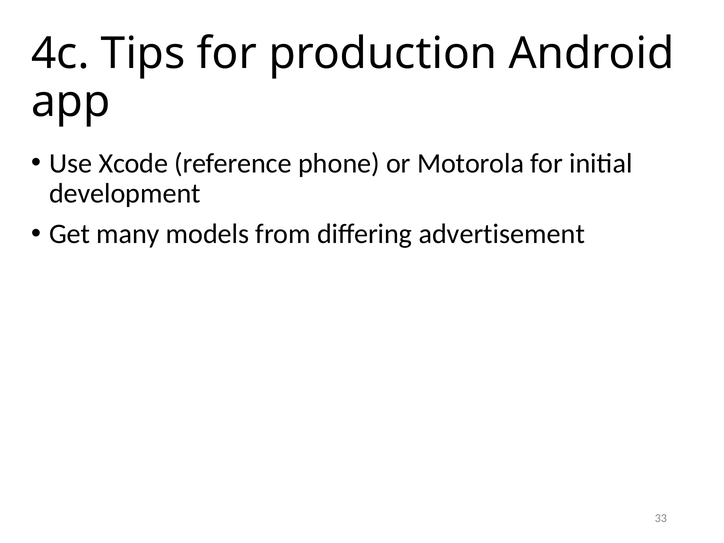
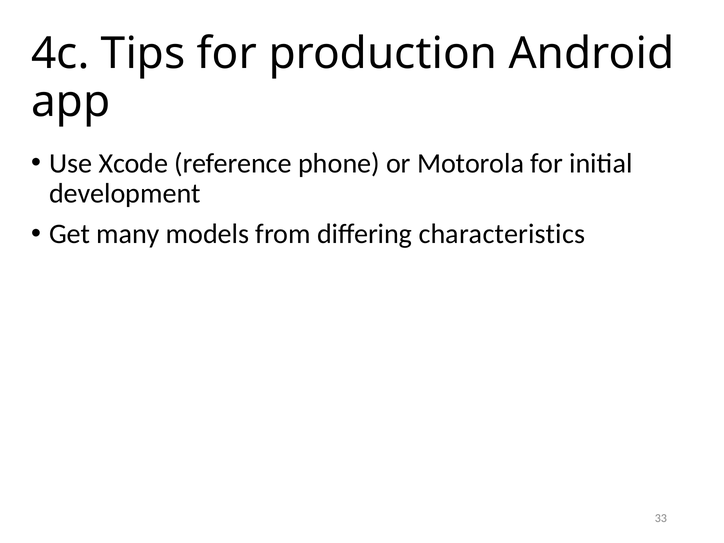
advertisement: advertisement -> characteristics
